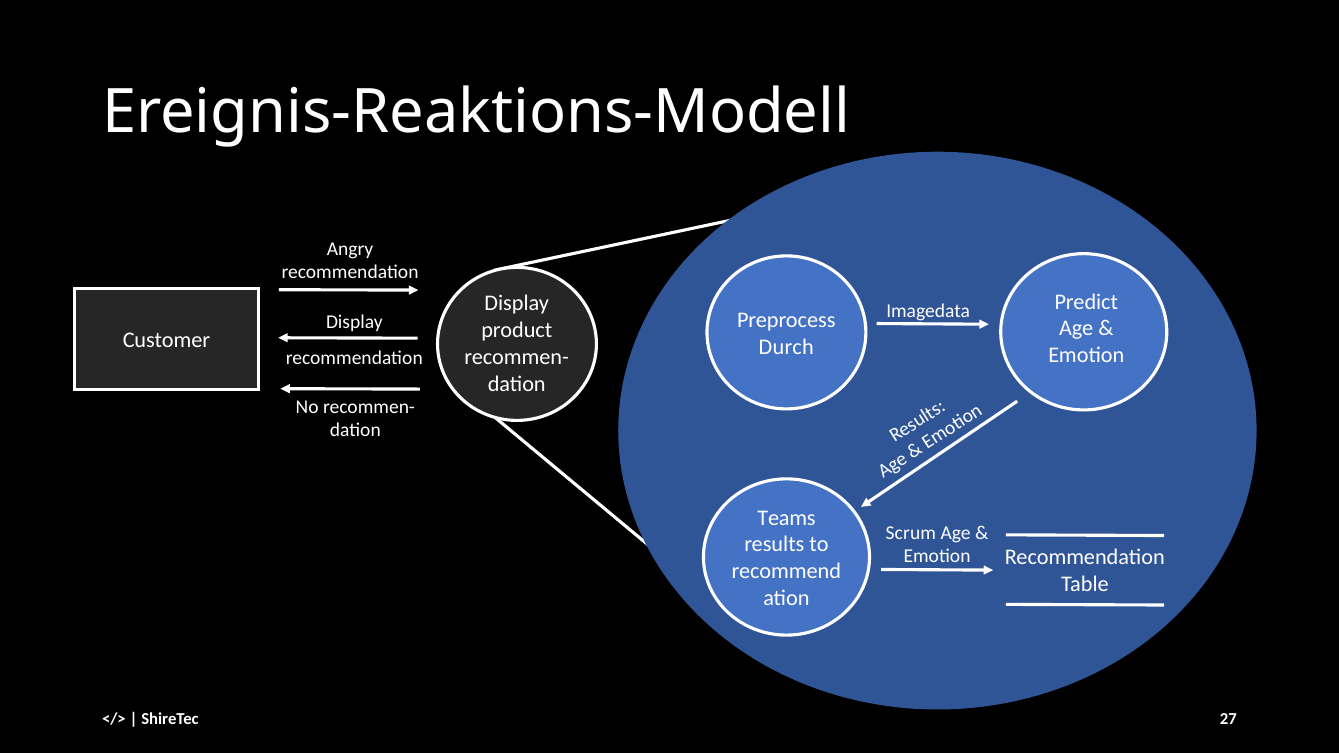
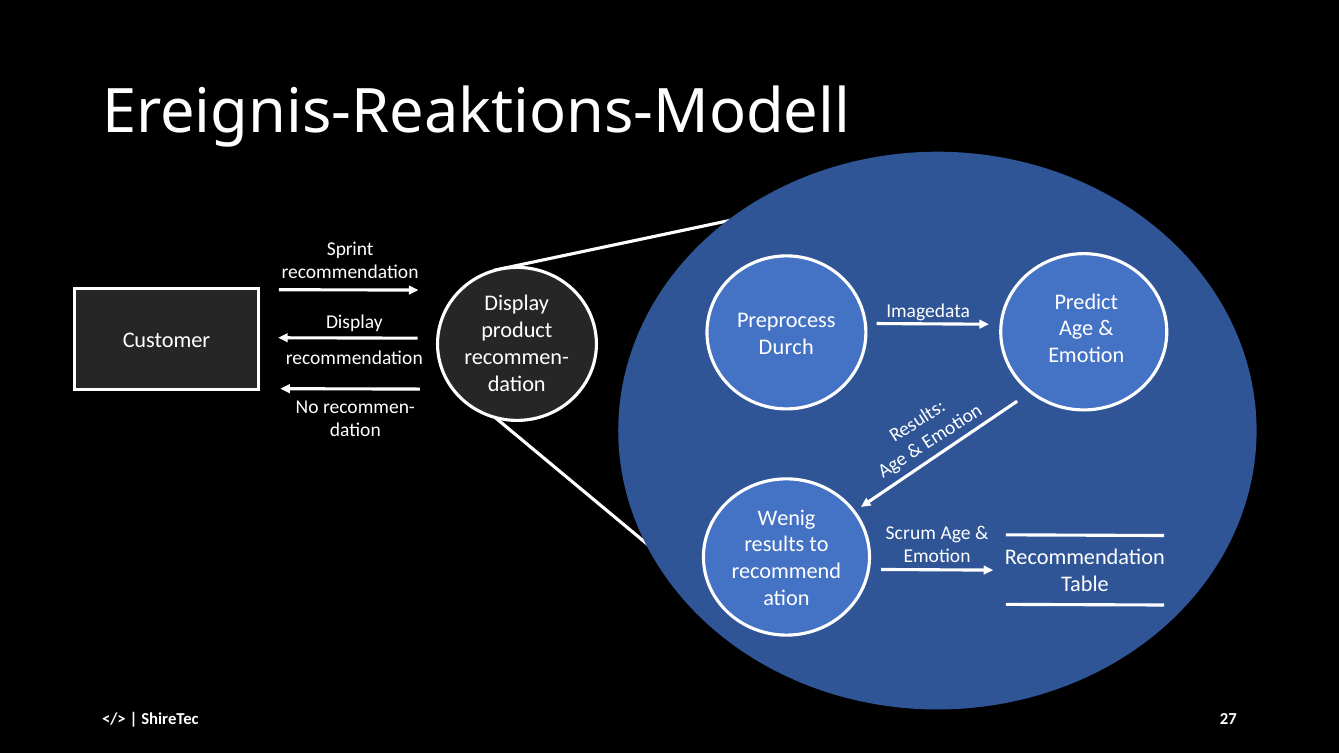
Angry: Angry -> Sprint
Teams: Teams -> Wenig
